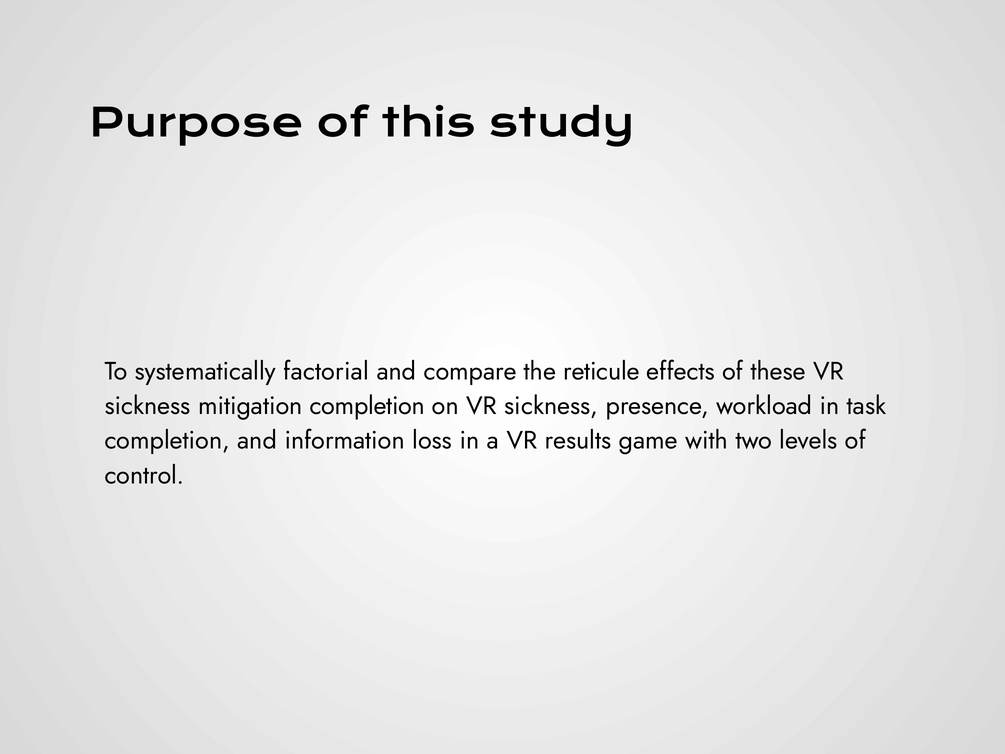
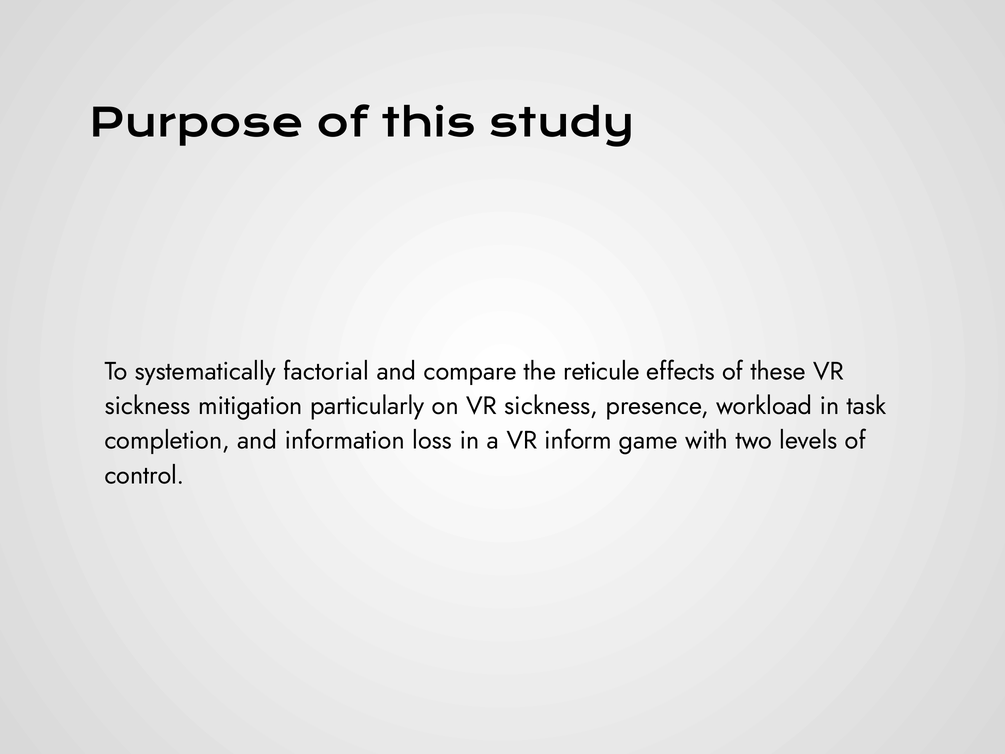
mitigation completion: completion -> particularly
results: results -> inform
